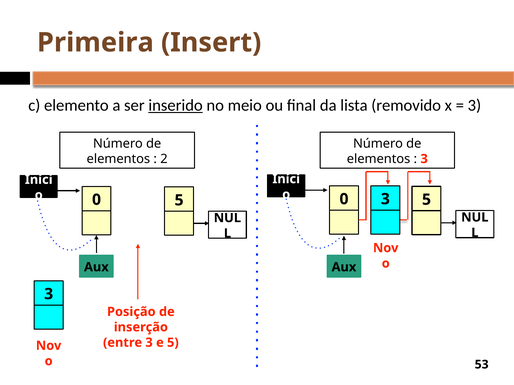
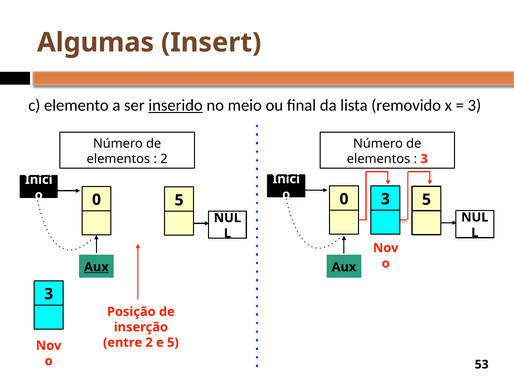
Primeira: Primeira -> Algumas
Aux at (96, 267) underline: none -> present
entre 3: 3 -> 2
